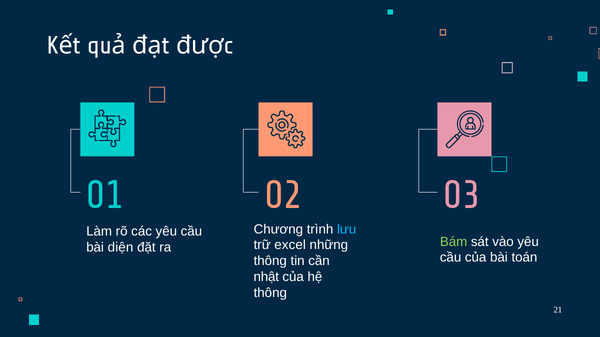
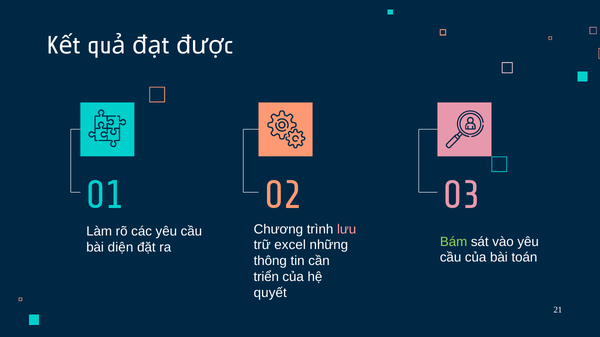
lưu colour: light blue -> pink
nhật: nhật -> triển
thông at (270, 293): thông -> quyết
